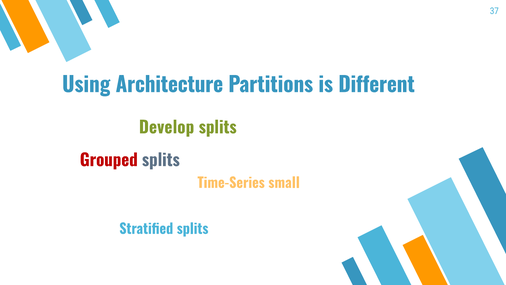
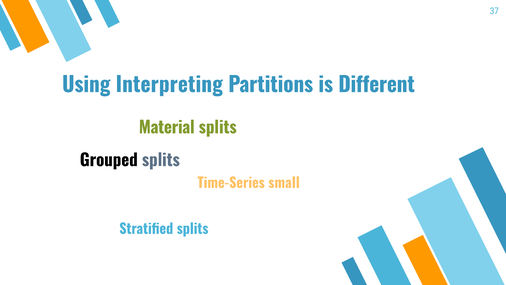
Architecture: Architecture -> Interpreting
Develop: Develop -> Material
Grouped colour: red -> black
